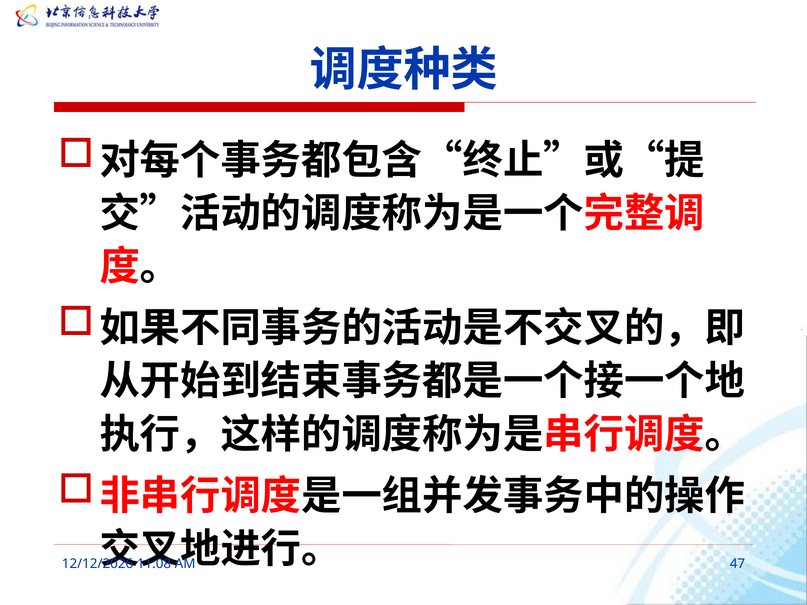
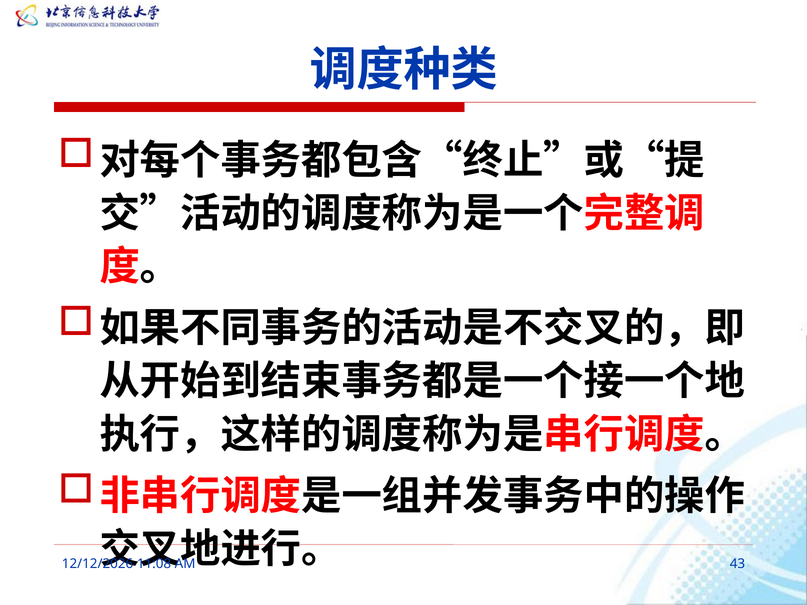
47: 47 -> 43
